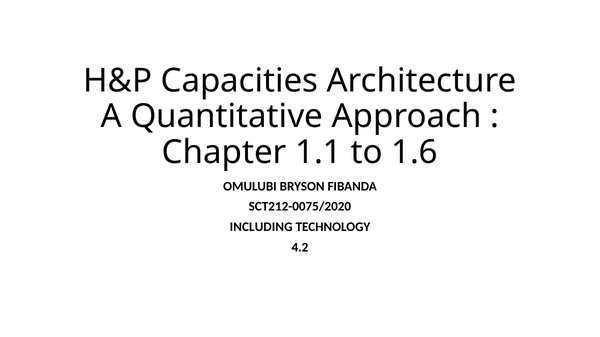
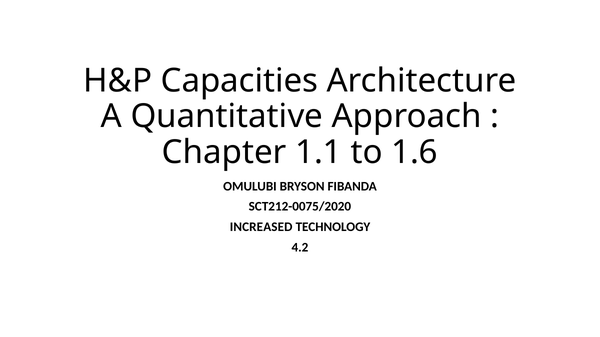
INCLUDING: INCLUDING -> INCREASED
